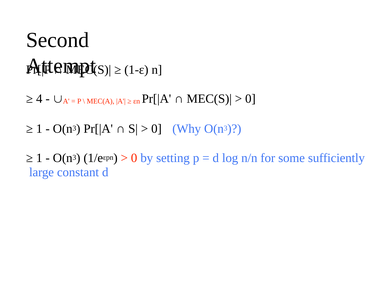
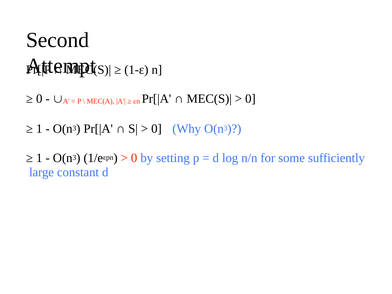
4 at (39, 99): 4 -> 0
